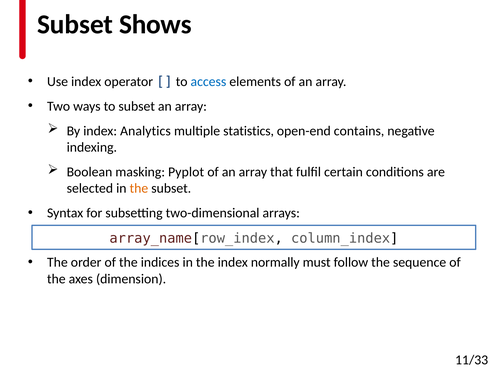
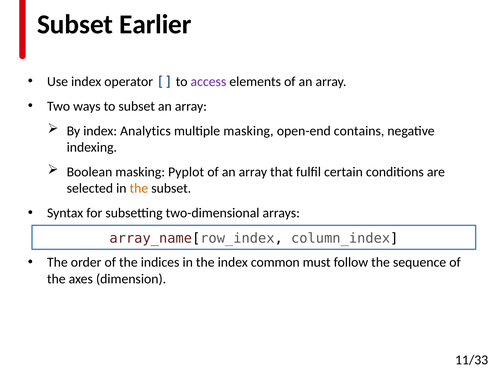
Shows: Shows -> Earlier
access colour: blue -> purple
multiple statistics: statistics -> masking
normally: normally -> common
